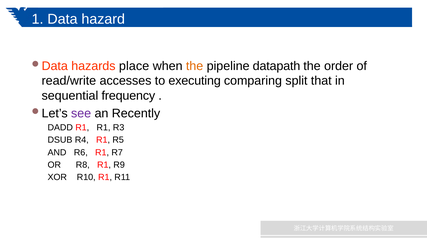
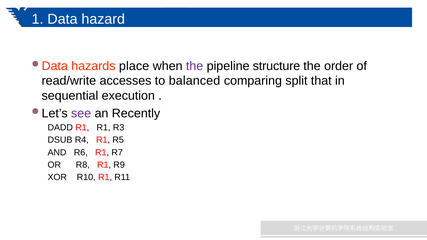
the at (195, 66) colour: orange -> purple
datapath: datapath -> structure
executing: executing -> balanced
frequency: frequency -> execution
